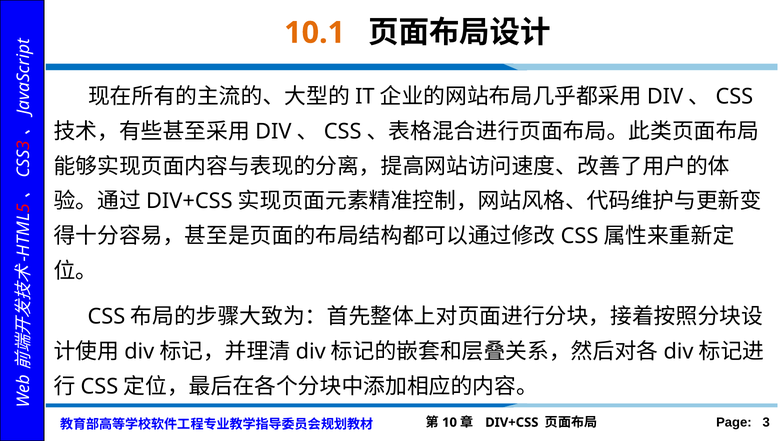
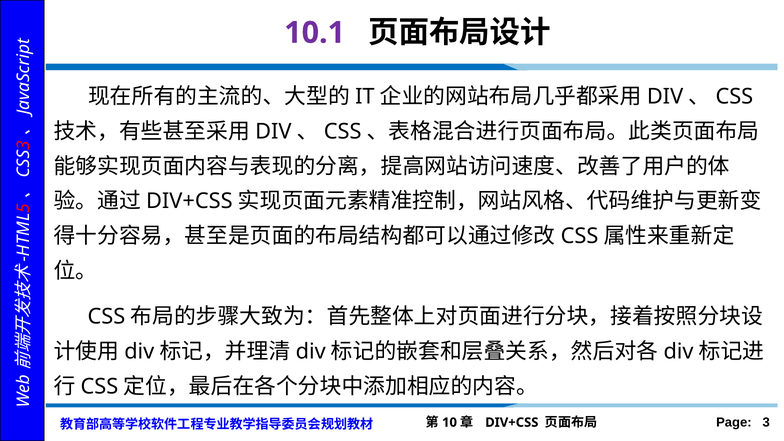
10.1 colour: orange -> purple
